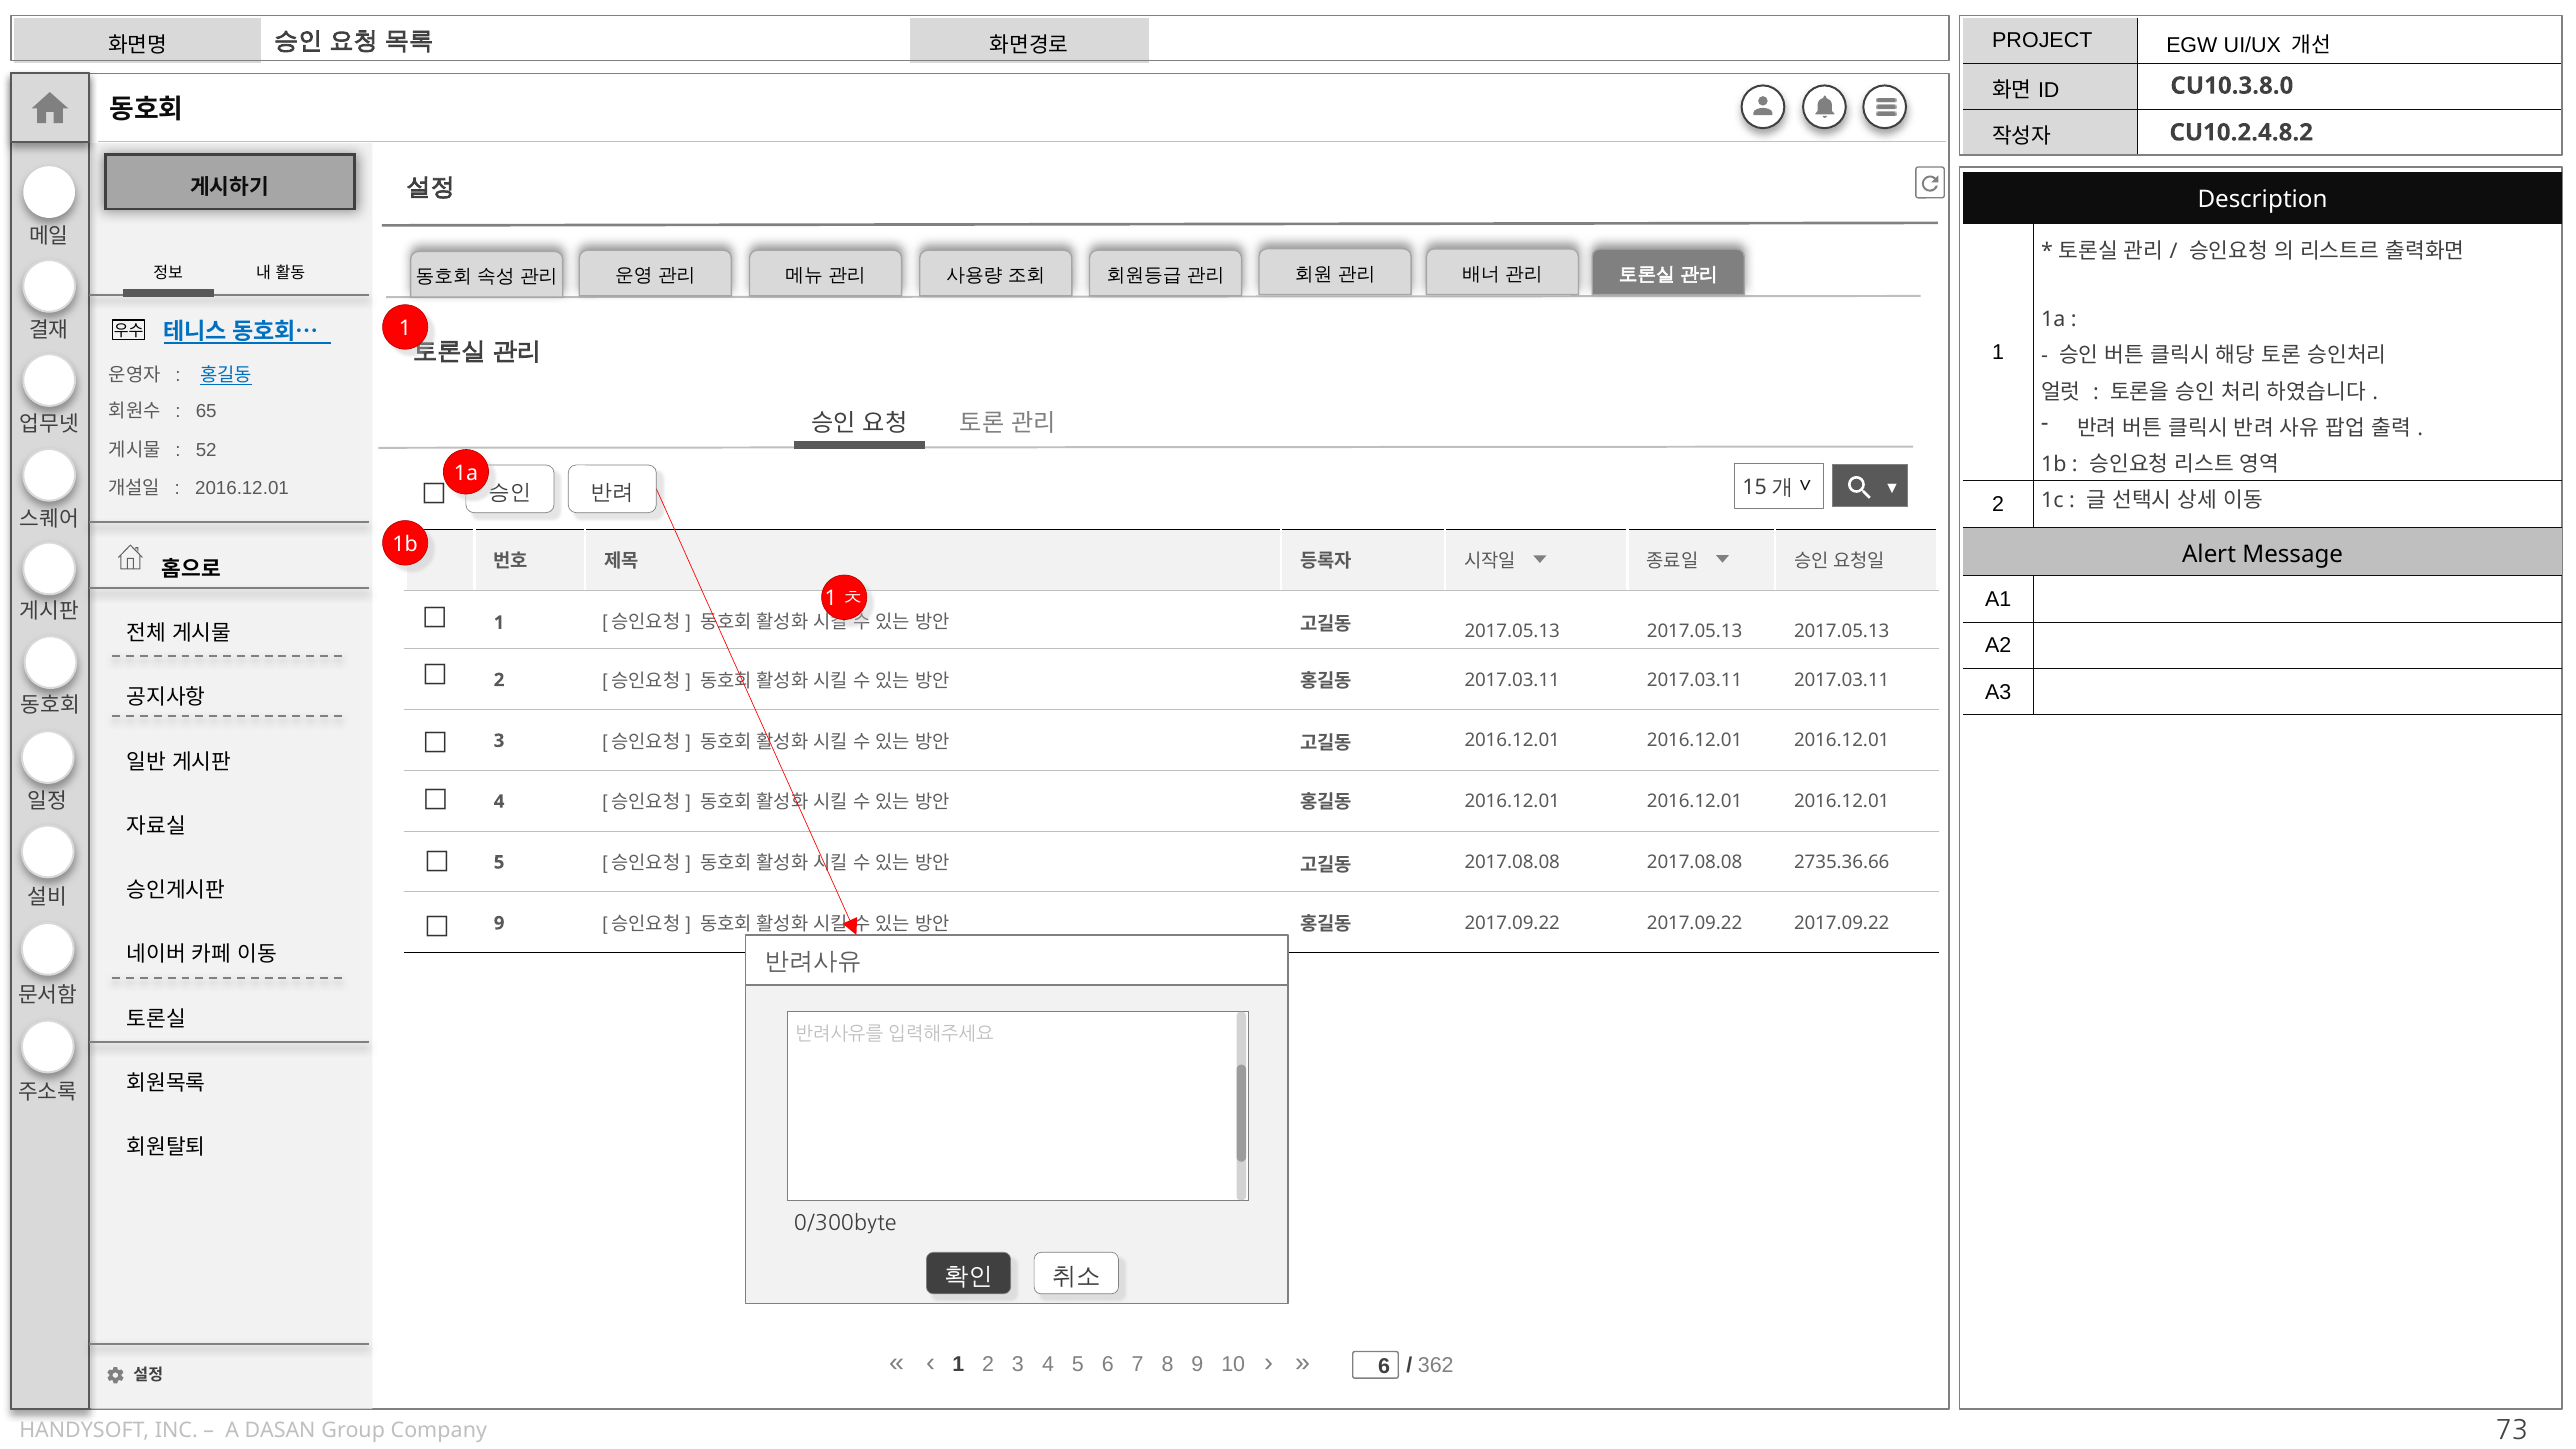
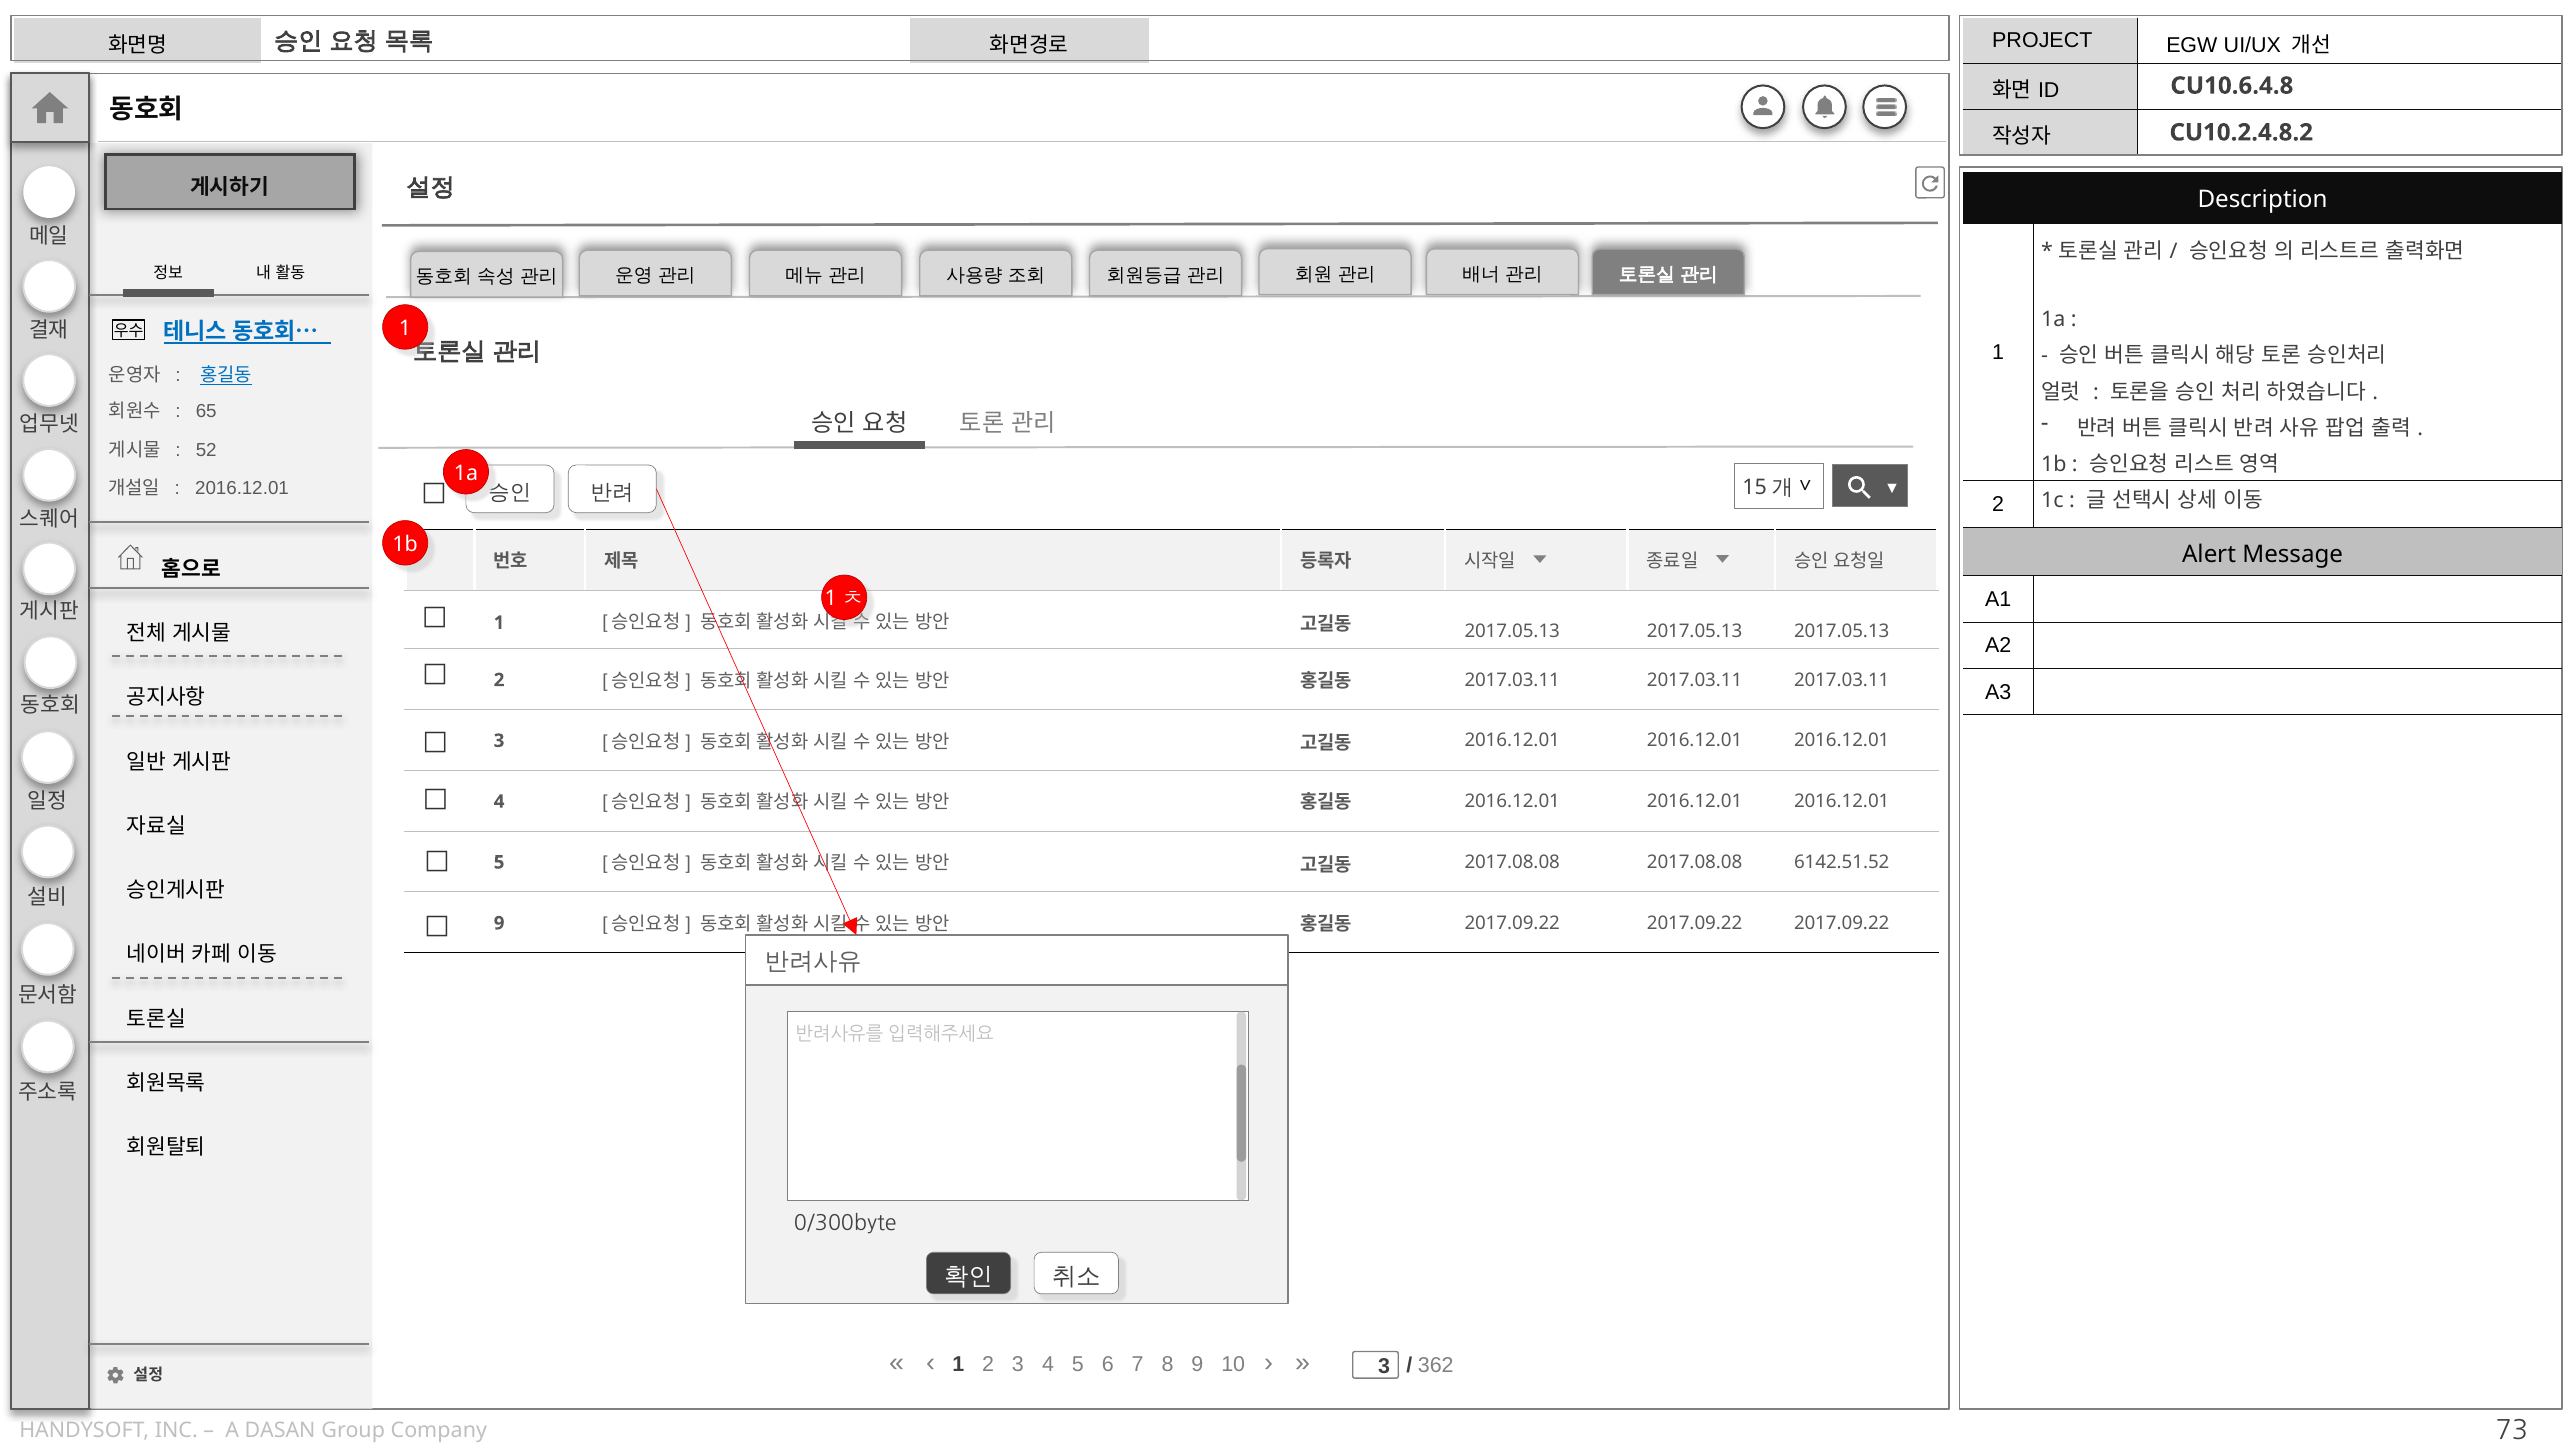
CU10.3.8.0: CU10.3.8.0 -> CU10.6.4.8
2735.36.66: 2735.36.66 -> 6142.51.52
6 at (1384, 1366): 6 -> 3
